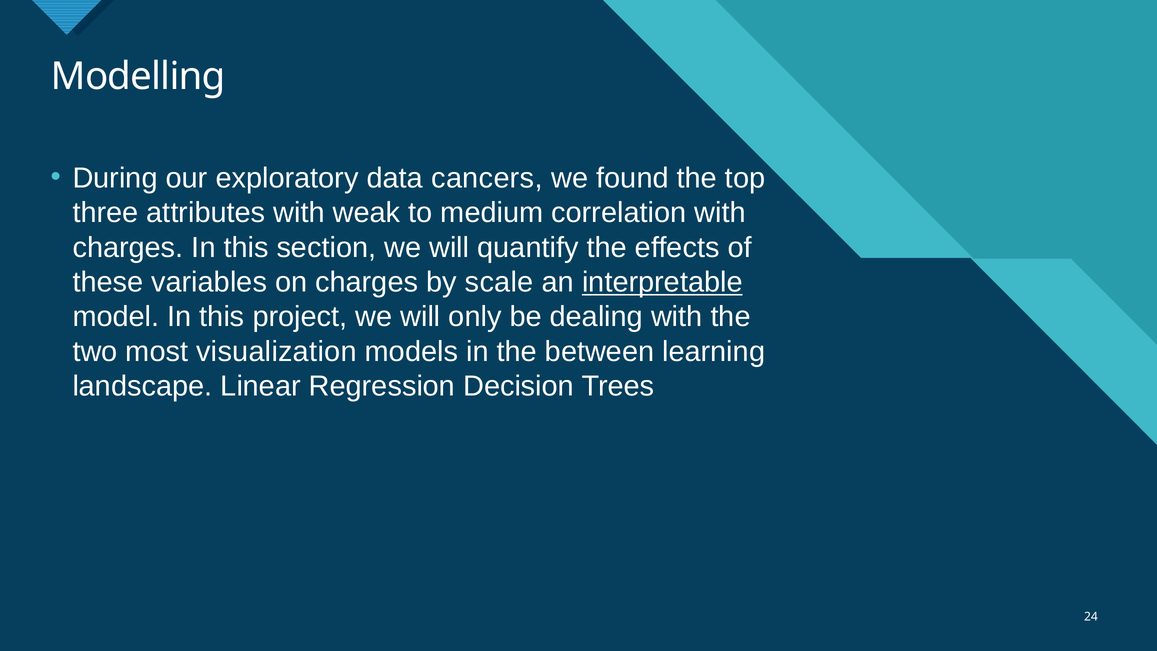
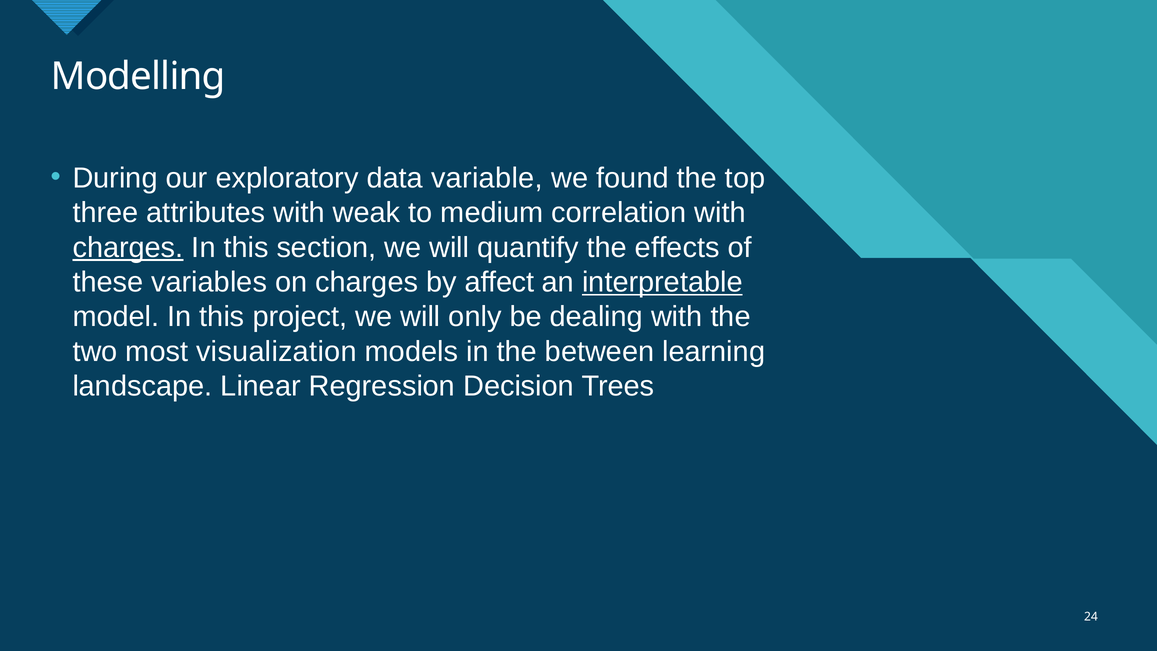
cancers: cancers -> variable
charges at (128, 247) underline: none -> present
scale: scale -> affect
